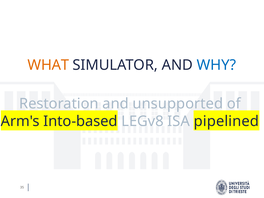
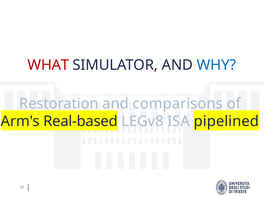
WHAT colour: orange -> red
unsupported: unsupported -> comparisons
Into-based: Into-based -> Real-based
